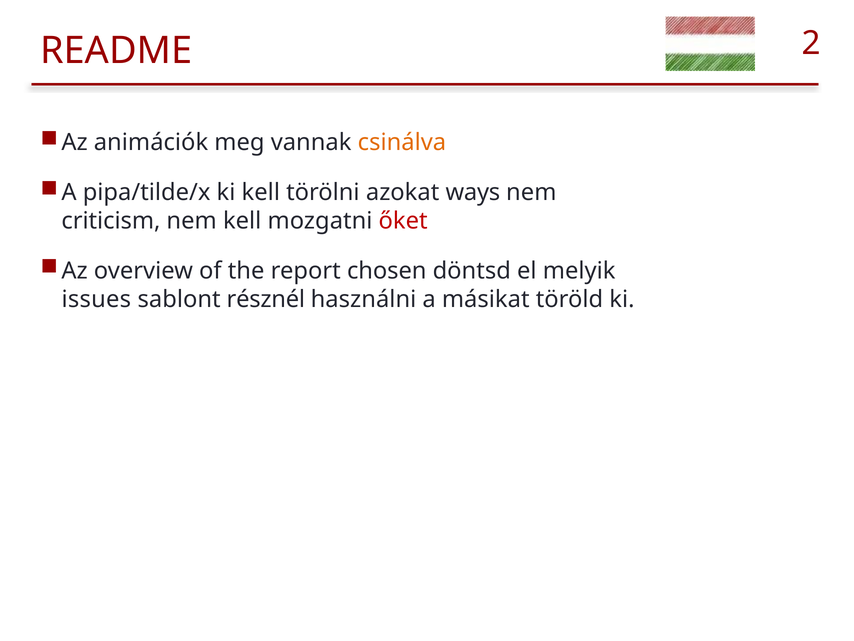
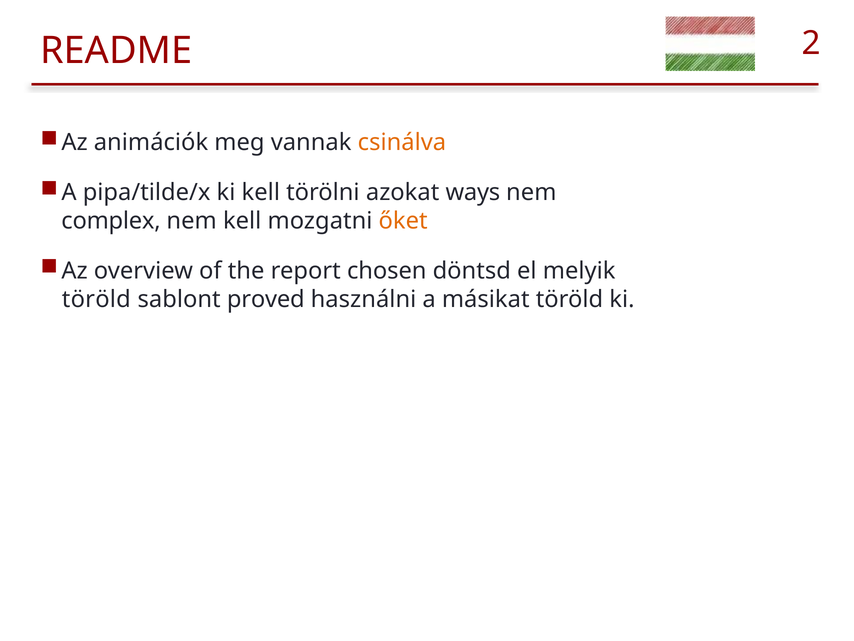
criticism: criticism -> complex
őket colour: red -> orange
issues at (96, 299): issues -> töröld
résznél: résznél -> proved
